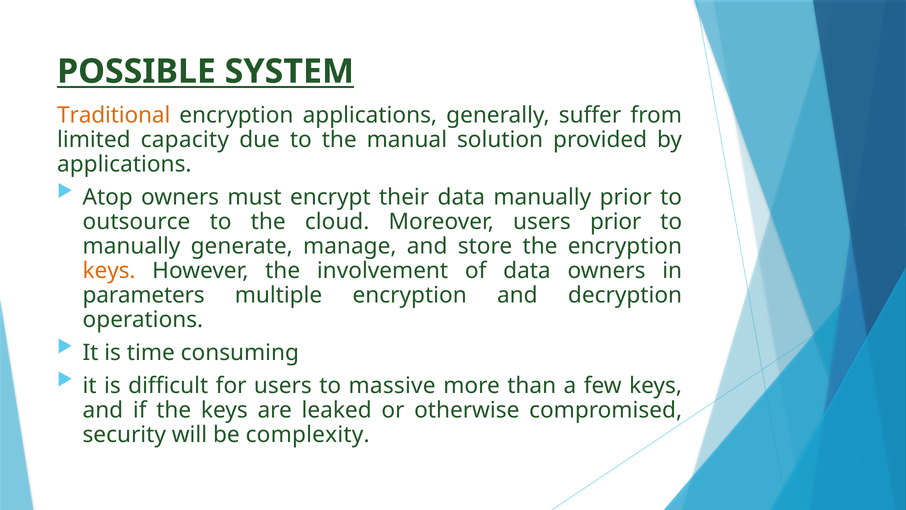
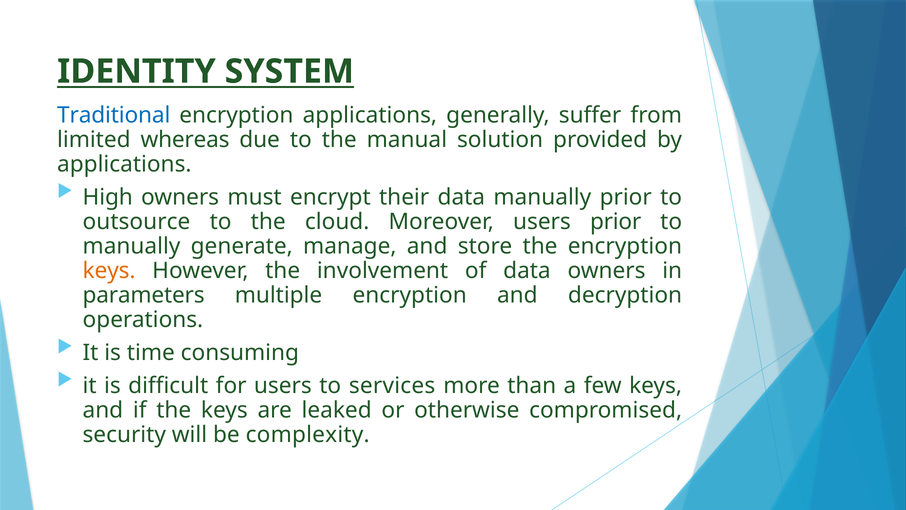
POSSIBLE: POSSIBLE -> IDENTITY
Traditional colour: orange -> blue
capacity: capacity -> whereas
Atop: Atop -> High
massive: massive -> services
